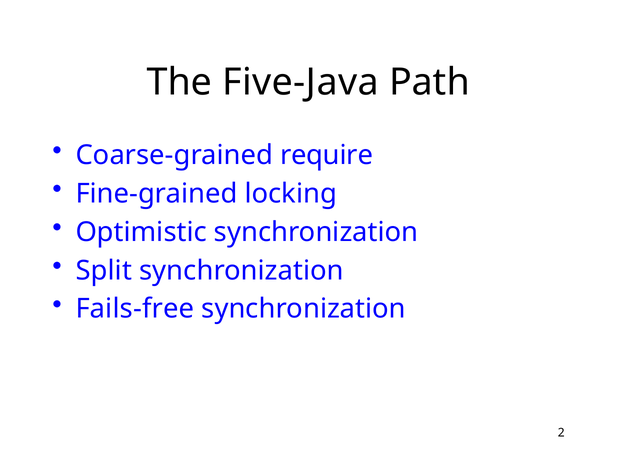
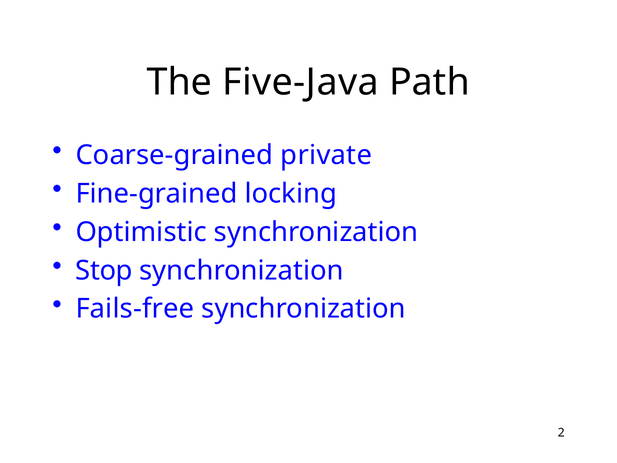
require: require -> private
Split: Split -> Stop
